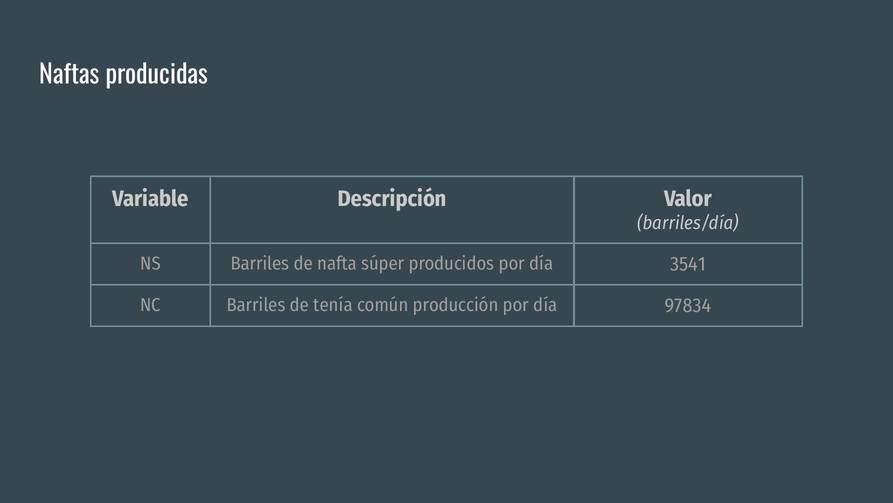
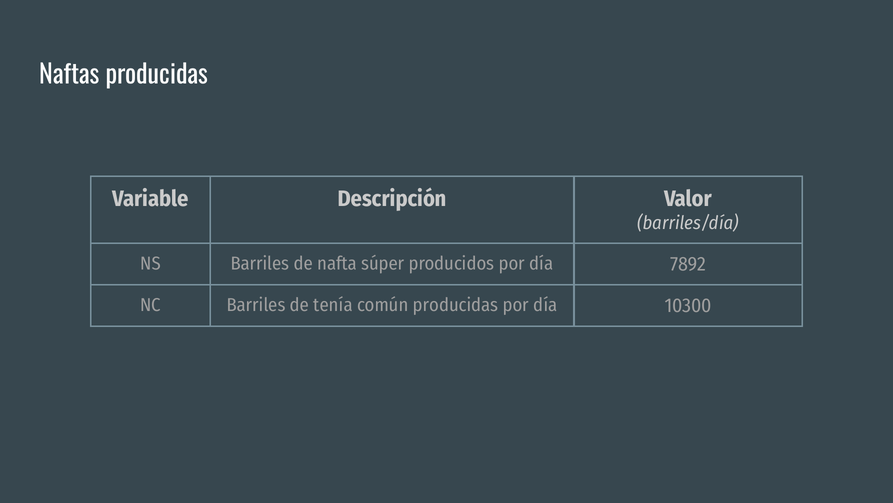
3541: 3541 -> 7892
común producción: producción -> producidas
97834: 97834 -> 10300
